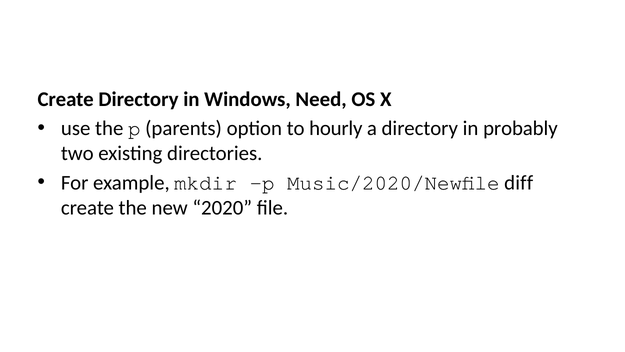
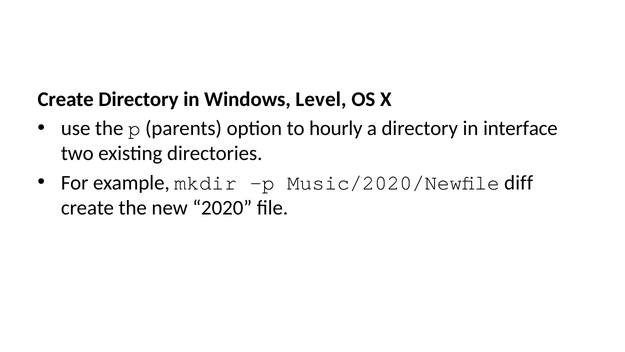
Need: Need -> Level
probably: probably -> interface
